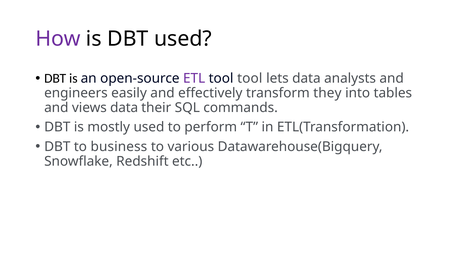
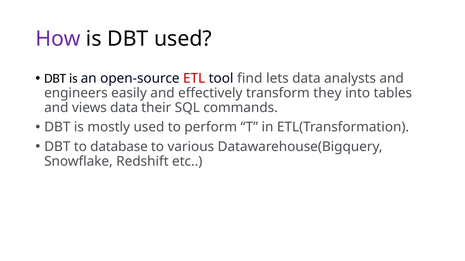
ETL colour: purple -> red
tool tool: tool -> find
business: business -> database
